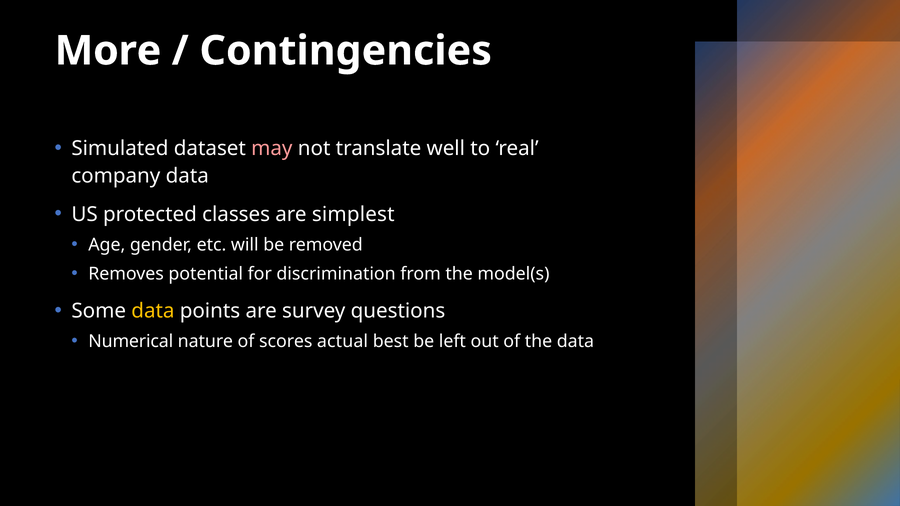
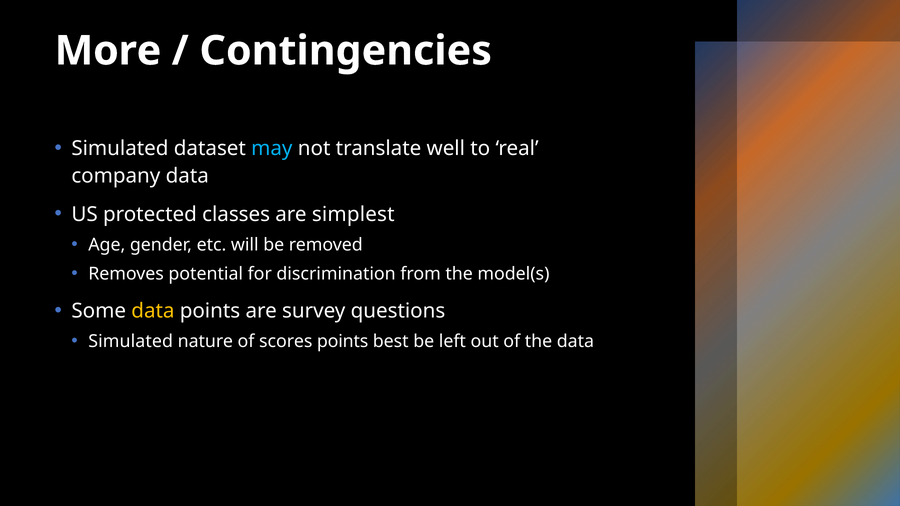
may colour: pink -> light blue
Numerical at (131, 342): Numerical -> Simulated
scores actual: actual -> points
